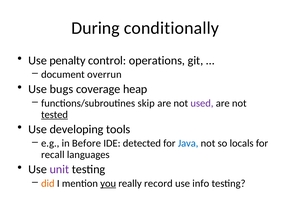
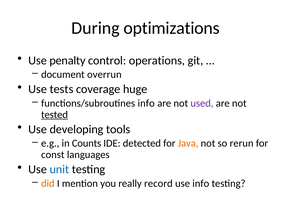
conditionally: conditionally -> optimizations
bugs: bugs -> tests
heap: heap -> huge
functions/subroutines skip: skip -> info
Before: Before -> Counts
Java colour: blue -> orange
locals: locals -> rerun
recall: recall -> const
unit colour: purple -> blue
you underline: present -> none
